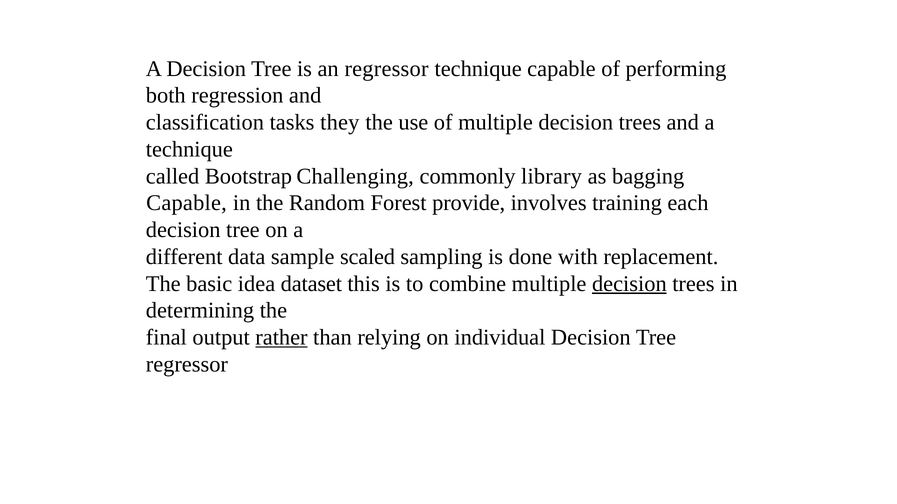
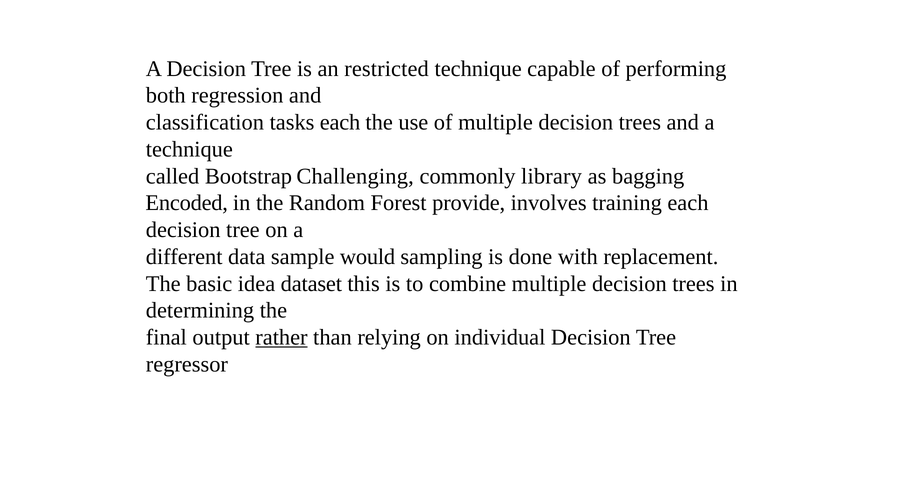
an regressor: regressor -> restricted
tasks they: they -> each
Capable at (187, 203): Capable -> Encoded
scaled: scaled -> would
decision at (629, 284) underline: present -> none
